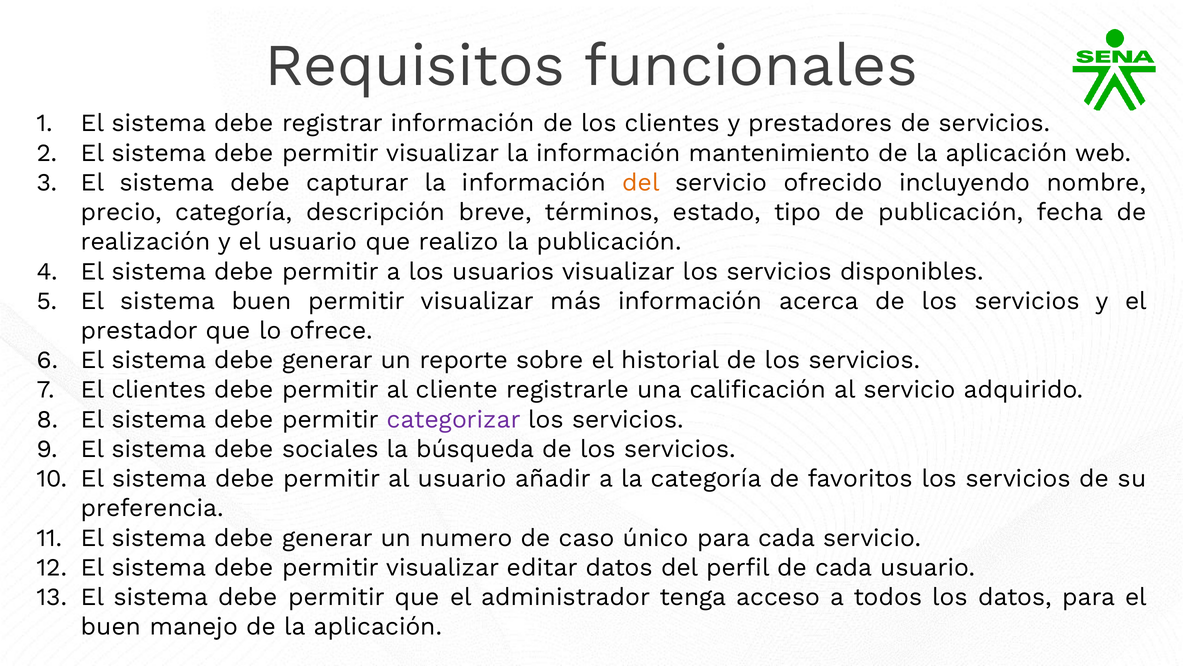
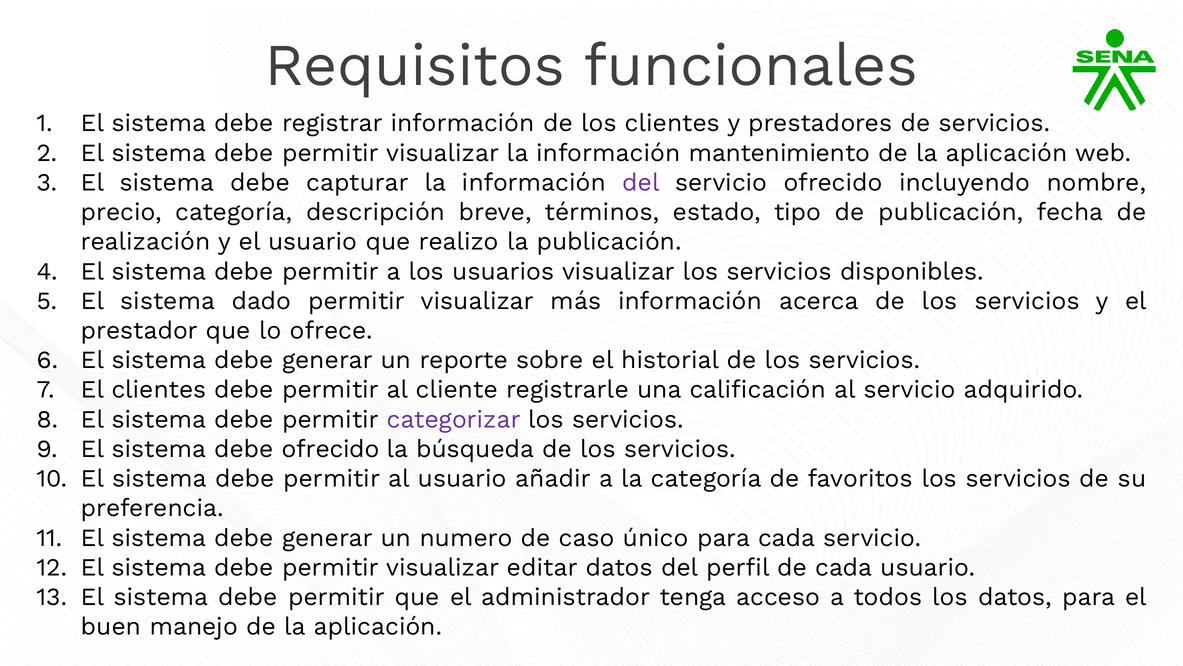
del at (641, 182) colour: orange -> purple
sistema buen: buen -> dado
debe sociales: sociales -> ofrecido
